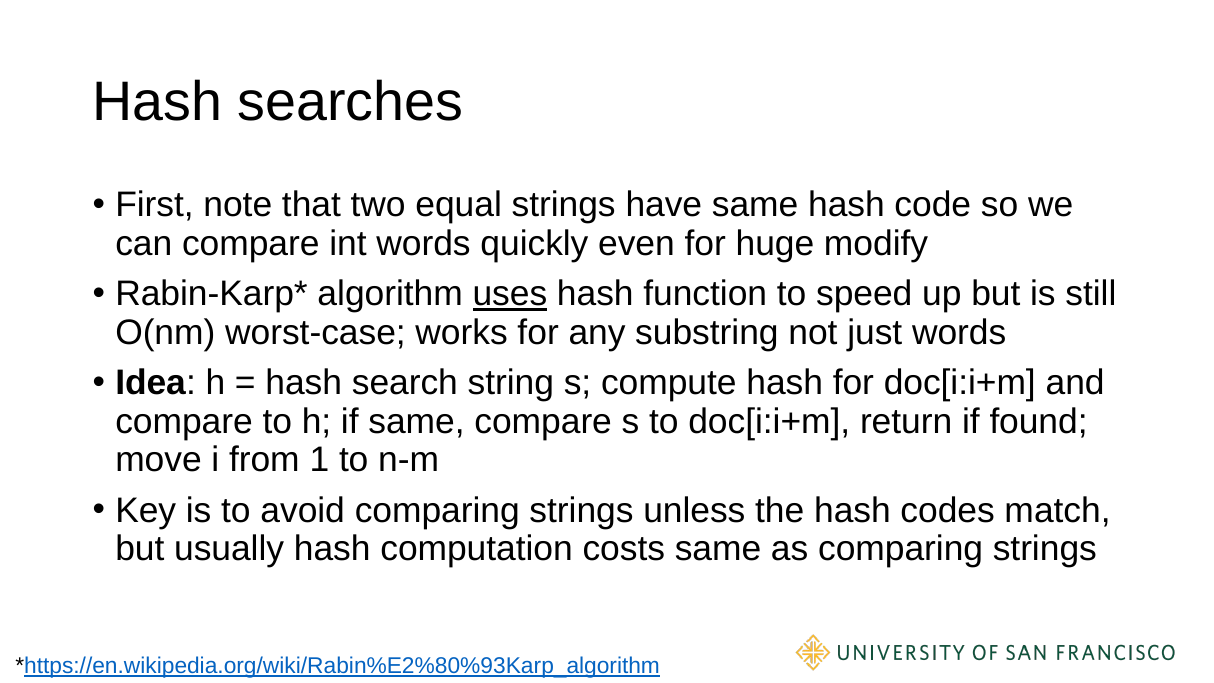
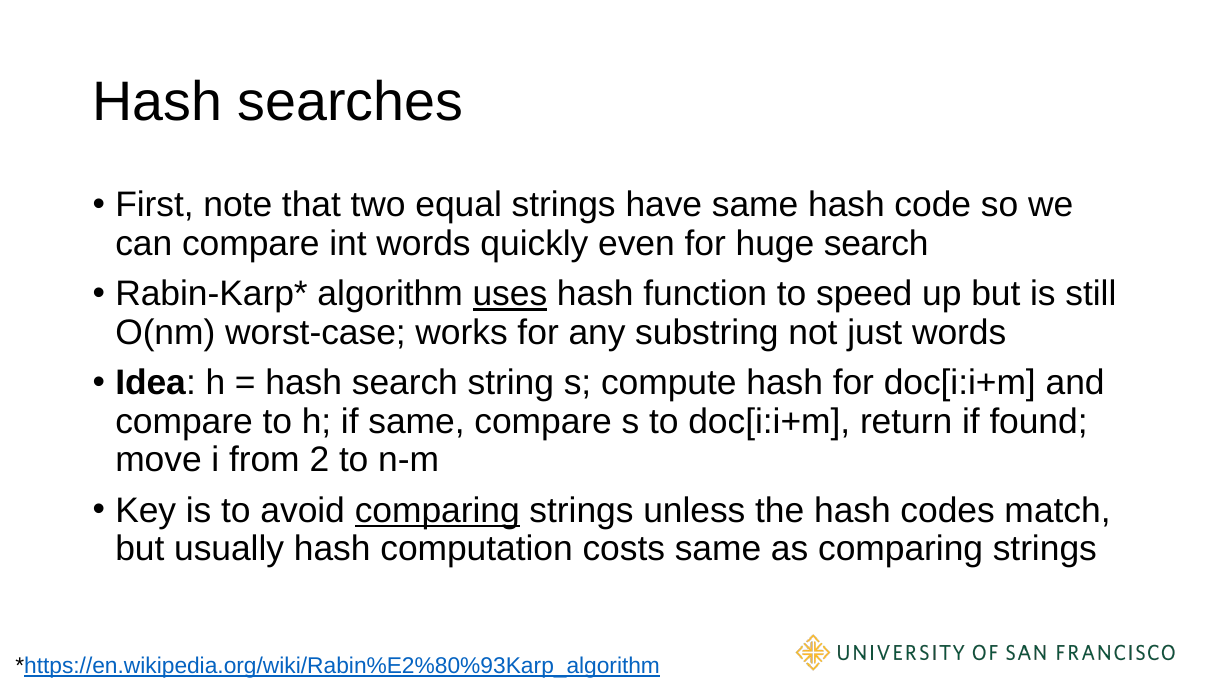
huge modify: modify -> search
1: 1 -> 2
comparing at (437, 510) underline: none -> present
